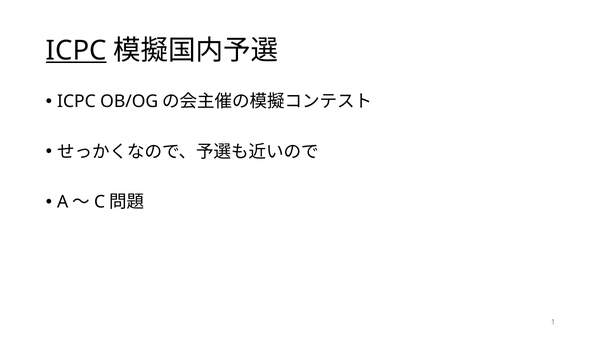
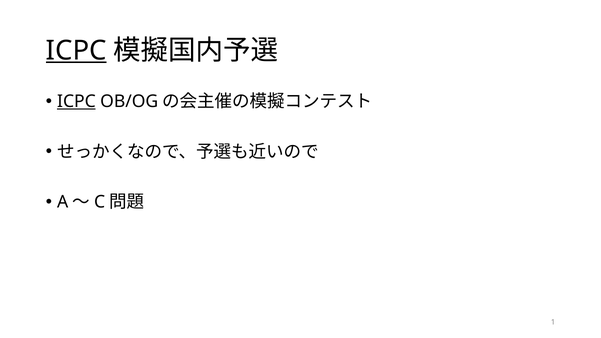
ICPC at (76, 102) underline: none -> present
